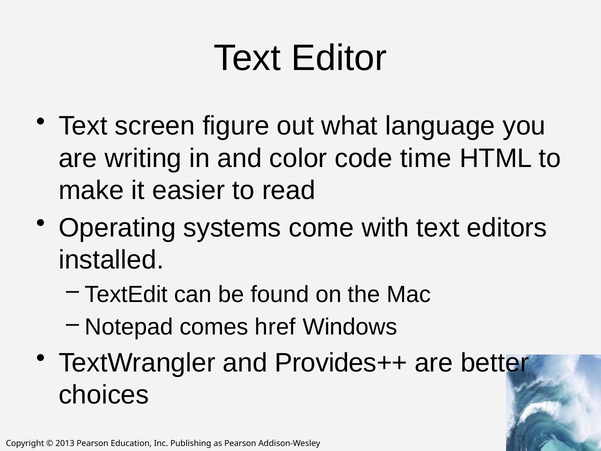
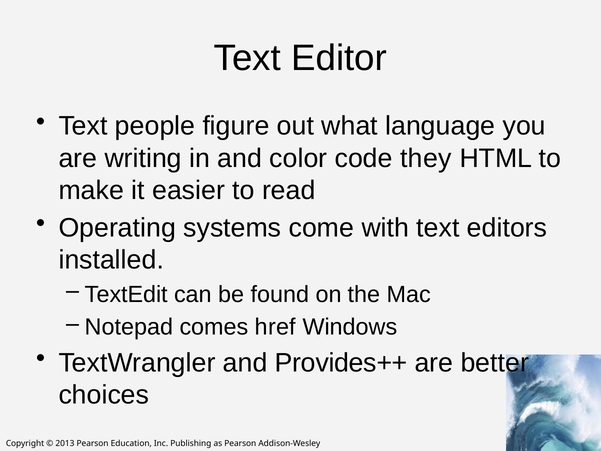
screen: screen -> people
time: time -> they
